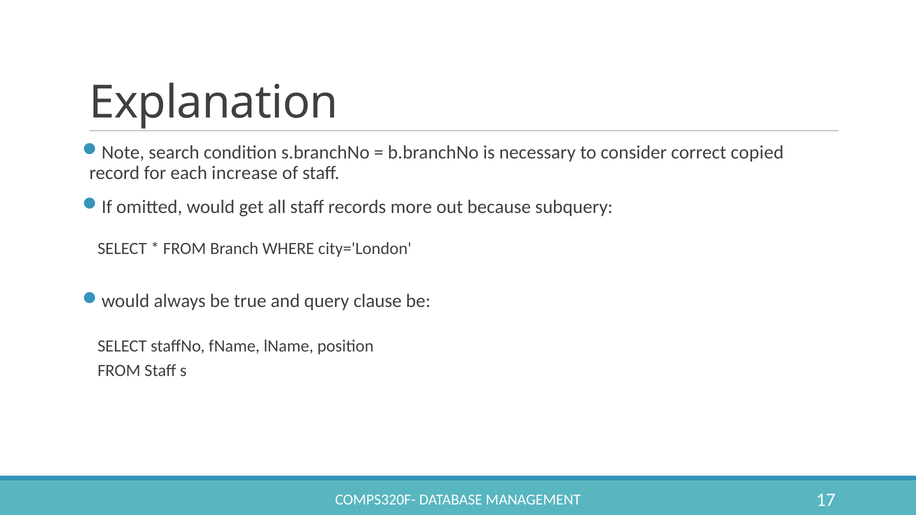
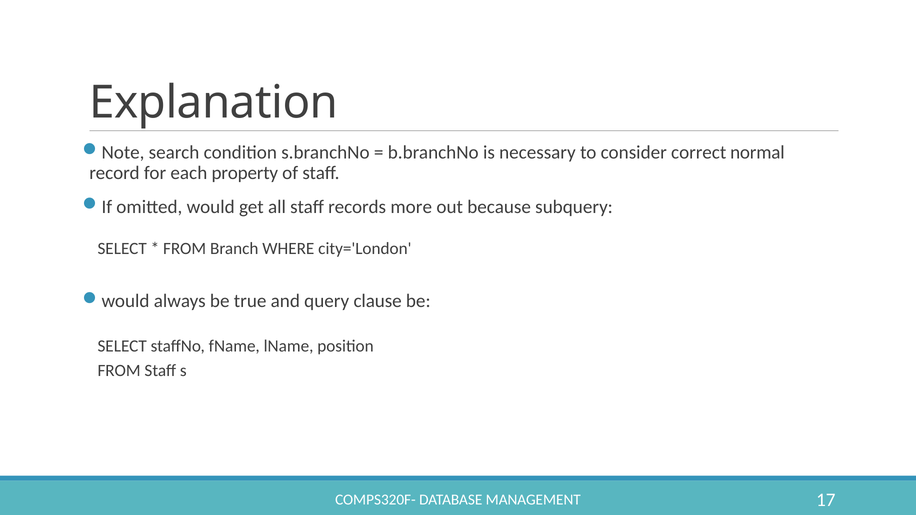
copied: copied -> normal
increase: increase -> property
